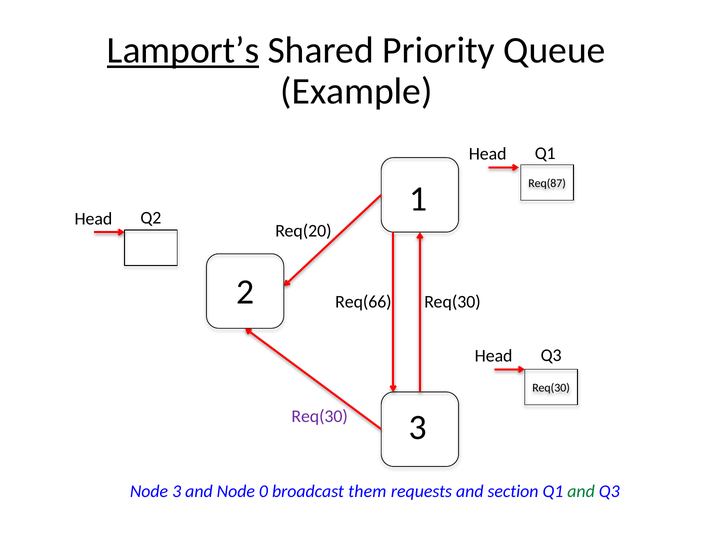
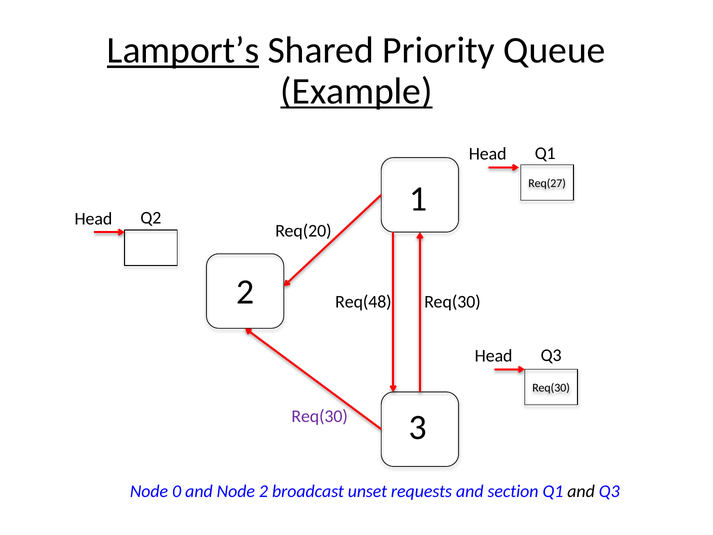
Example underline: none -> present
Req(87: Req(87 -> Req(27
Req(66: Req(66 -> Req(48
Node 3: 3 -> 0
Node 0: 0 -> 2
them: them -> unset
and at (581, 491) colour: green -> black
